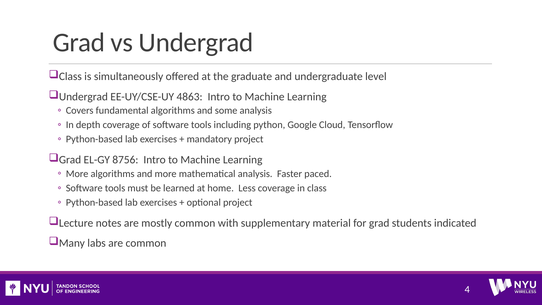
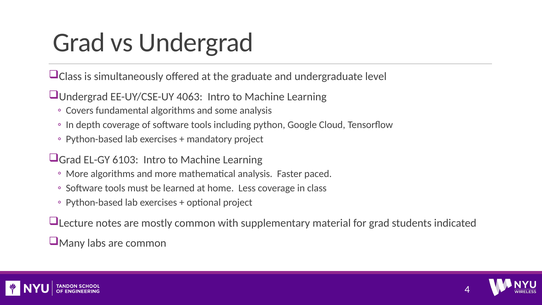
4863: 4863 -> 4063
8756: 8756 -> 6103
